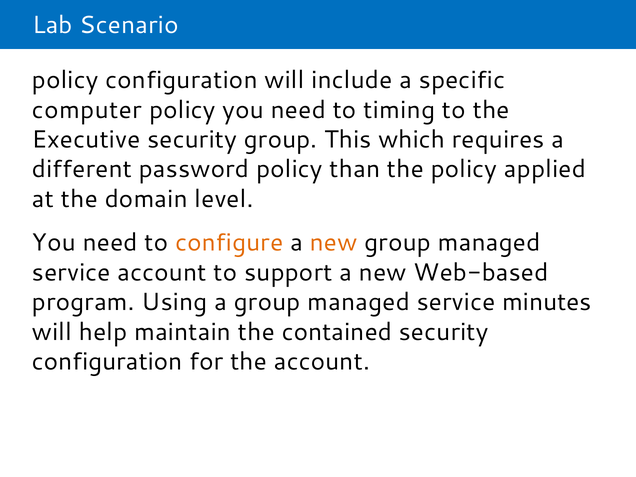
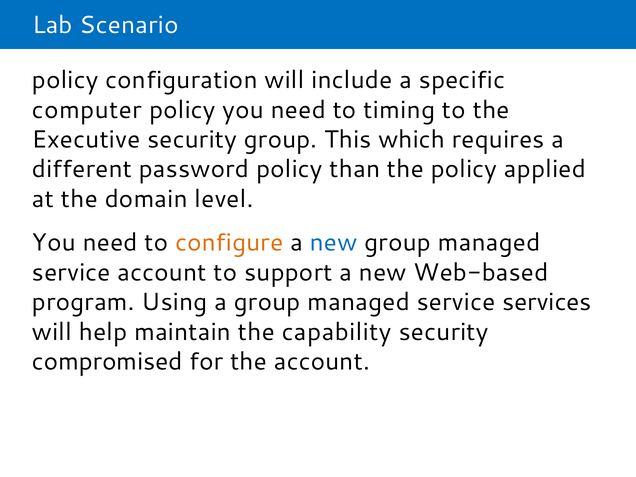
new at (334, 243) colour: orange -> blue
minutes: minutes -> services
contained: contained -> capability
configuration at (107, 362): configuration -> compromised
